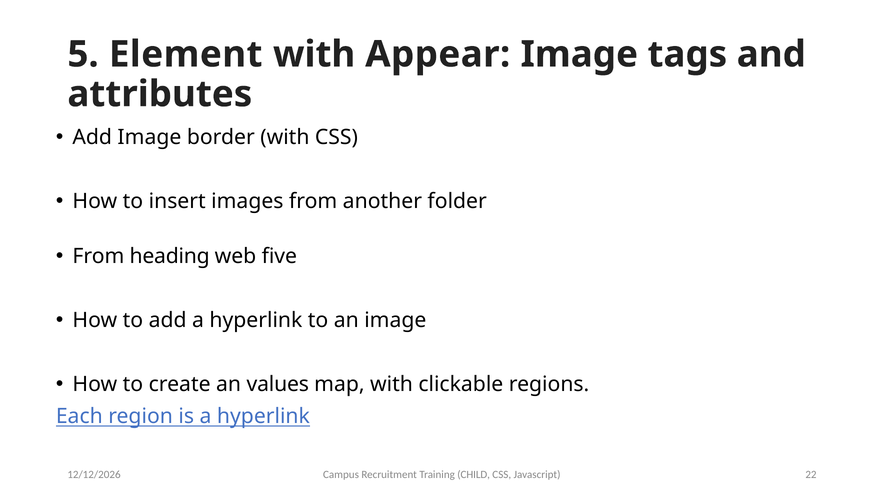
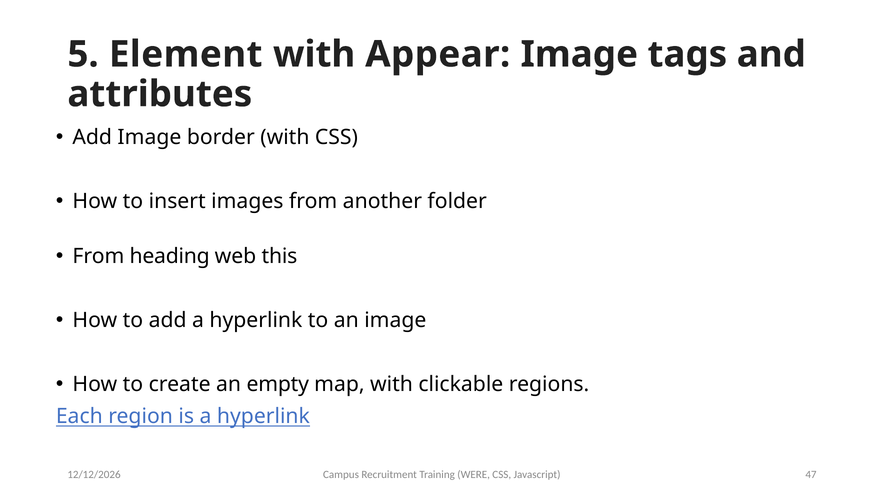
five: five -> this
values: values -> empty
CHILD: CHILD -> WERE
22: 22 -> 47
